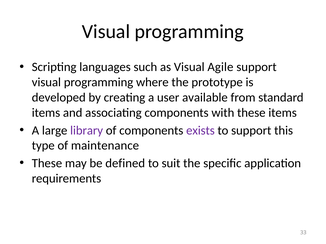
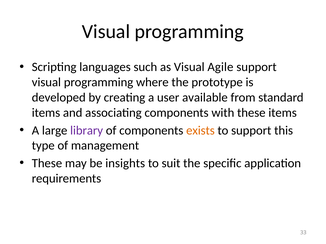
exists colour: purple -> orange
maintenance: maintenance -> management
defined: defined -> insights
